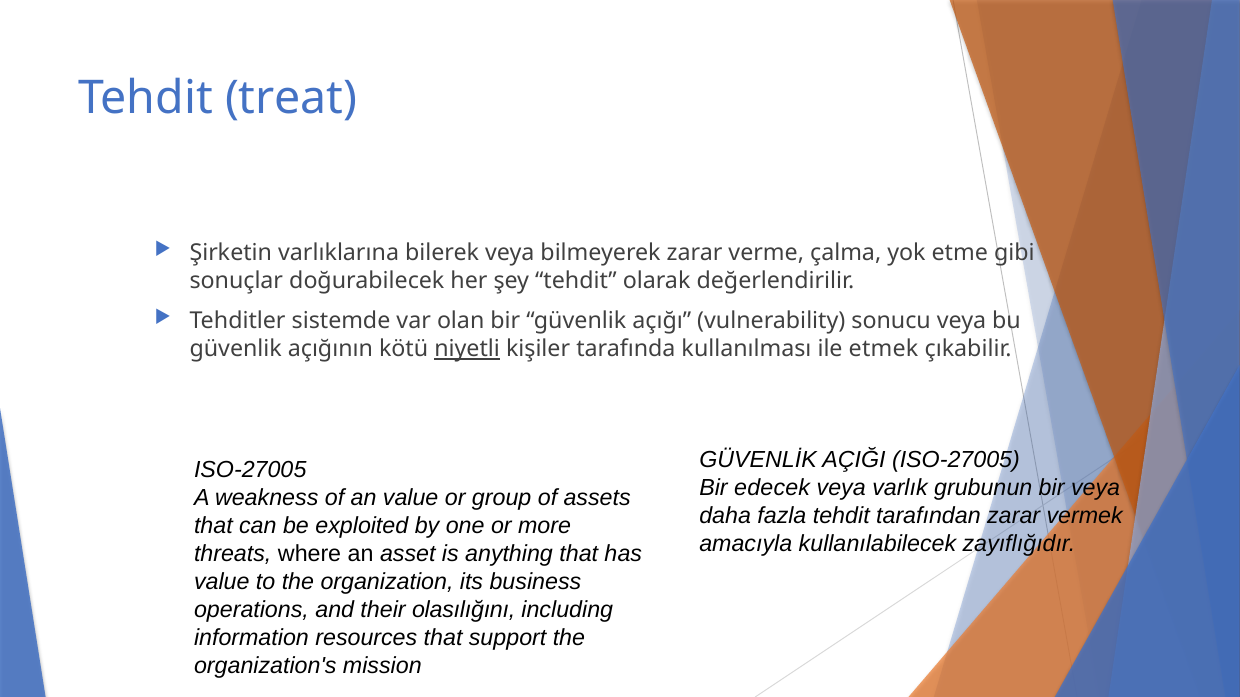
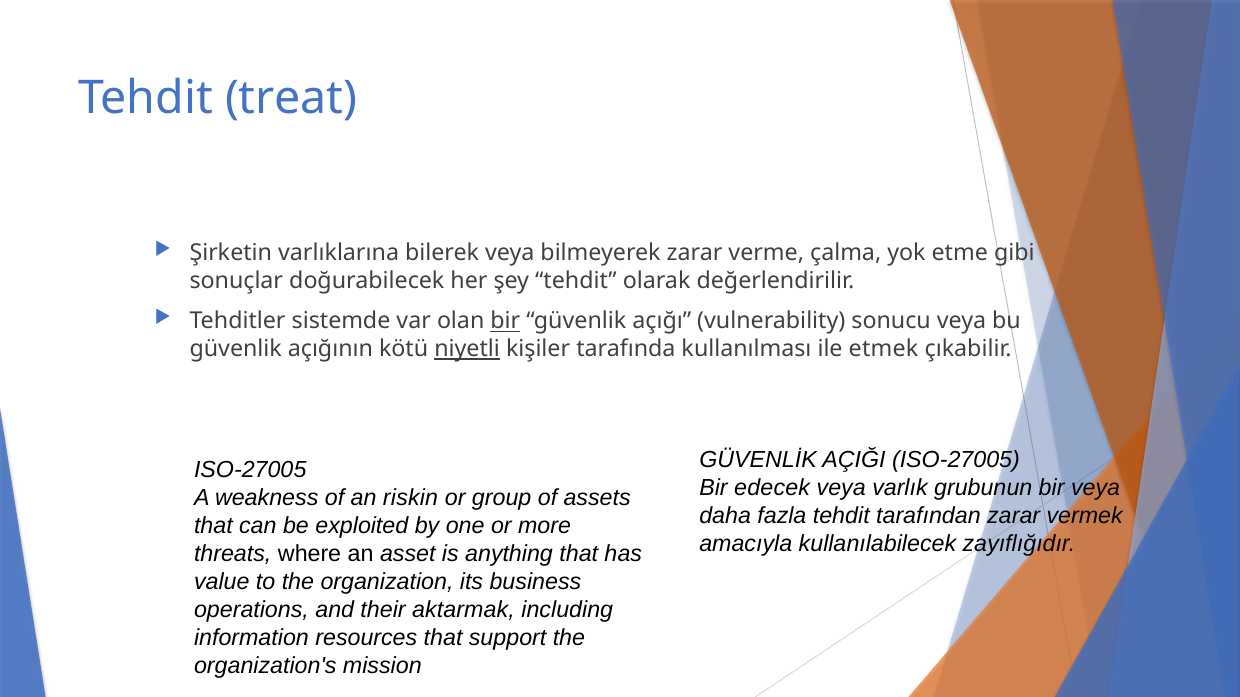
bir at (505, 321) underline: none -> present
an value: value -> riskin
olasılığını: olasılığını -> aktarmak
